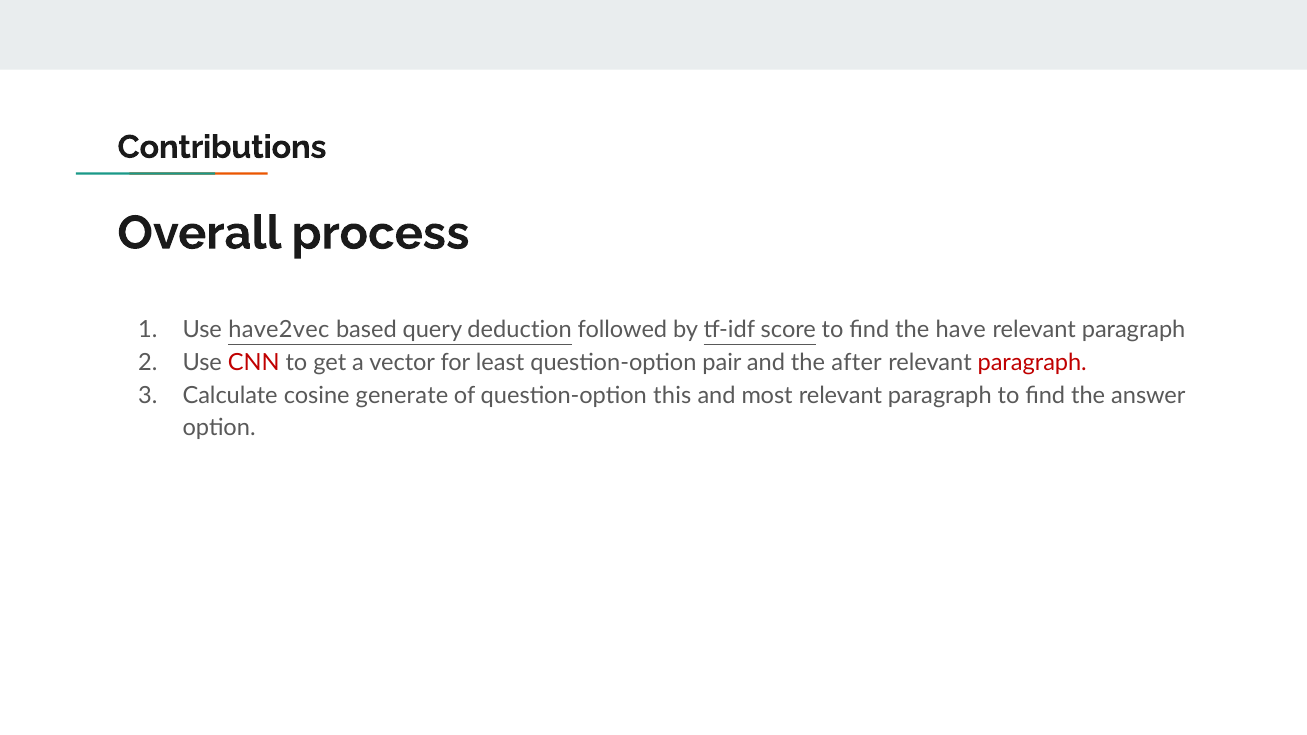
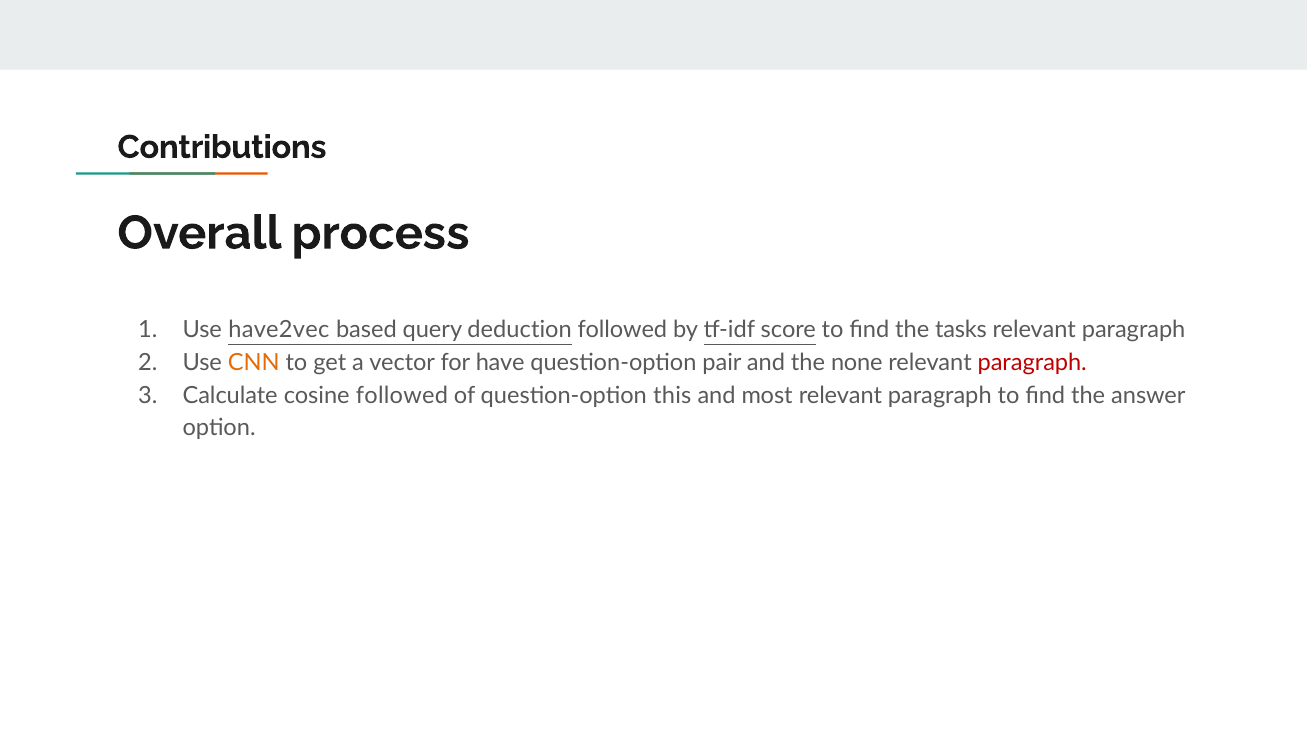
have: have -> tasks
CNN colour: red -> orange
least: least -> have
after: after -> none
cosine generate: generate -> followed
